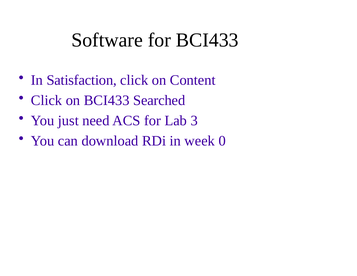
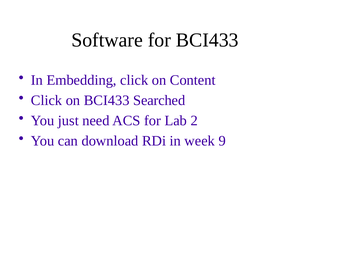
Satisfaction: Satisfaction -> Embedding
3: 3 -> 2
0: 0 -> 9
